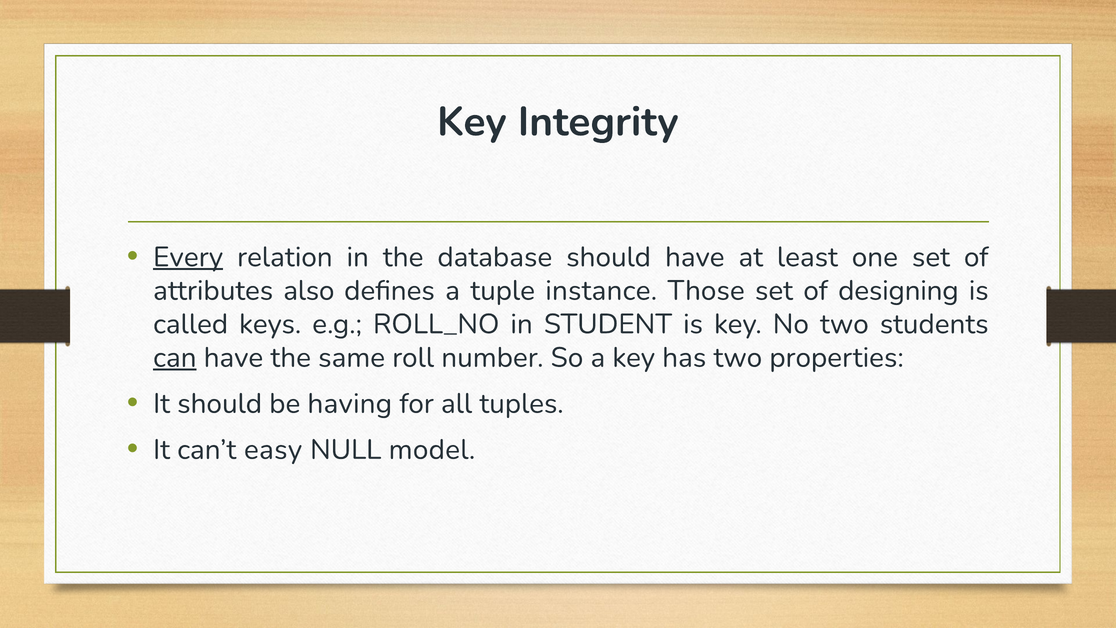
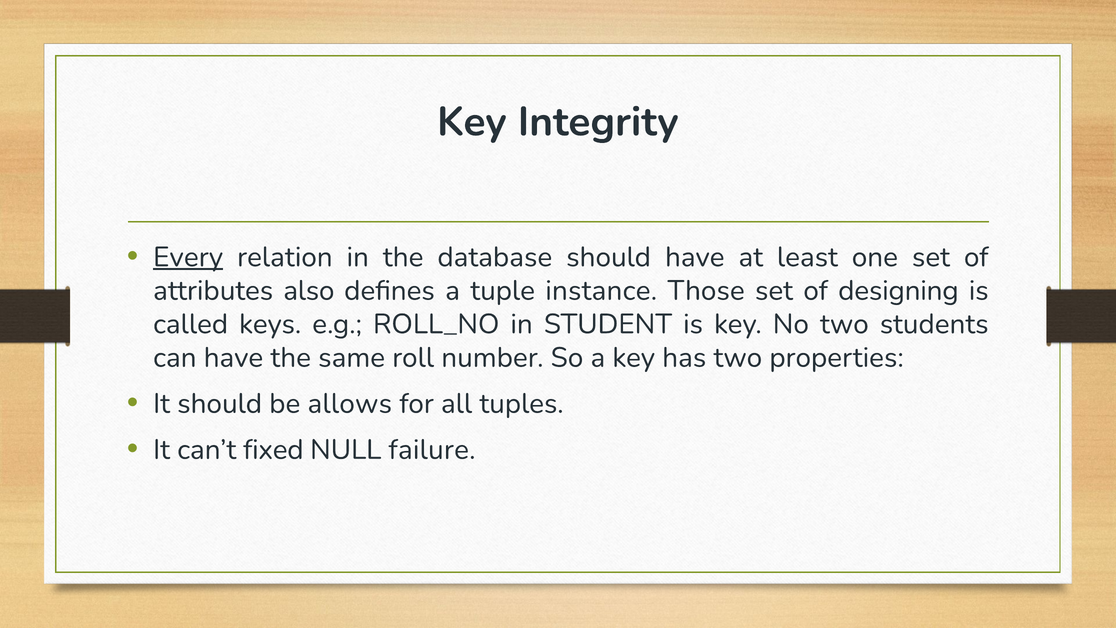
can underline: present -> none
having: having -> allows
easy: easy -> fixed
model: model -> failure
